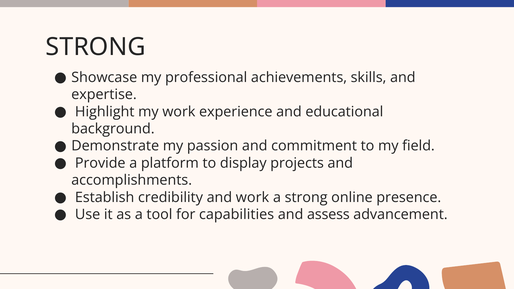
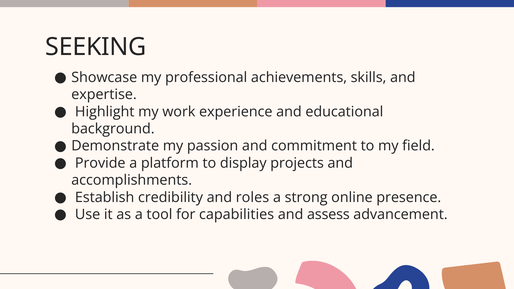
STRONG at (96, 47): STRONG -> SEEKING
and work: work -> roles
